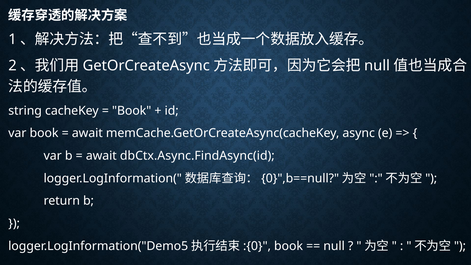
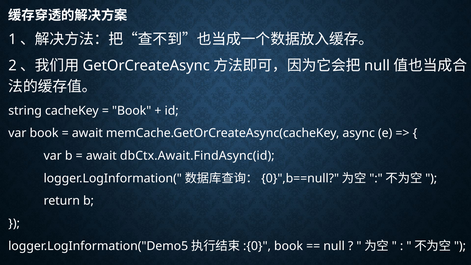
dbCtx.Async.FindAsync(id: dbCtx.Async.FindAsync(id -> dbCtx.Await.FindAsync(id
